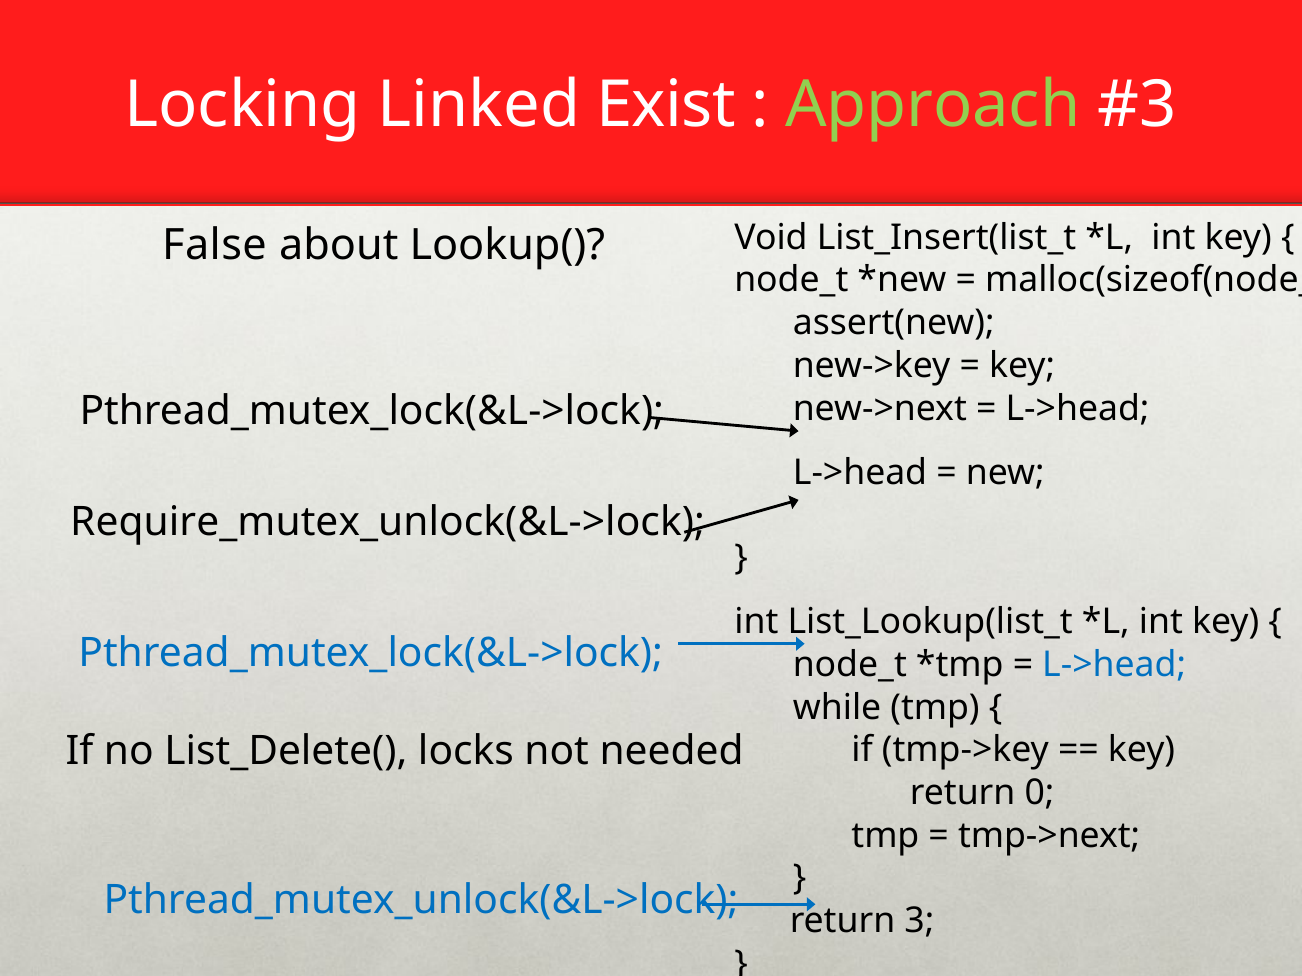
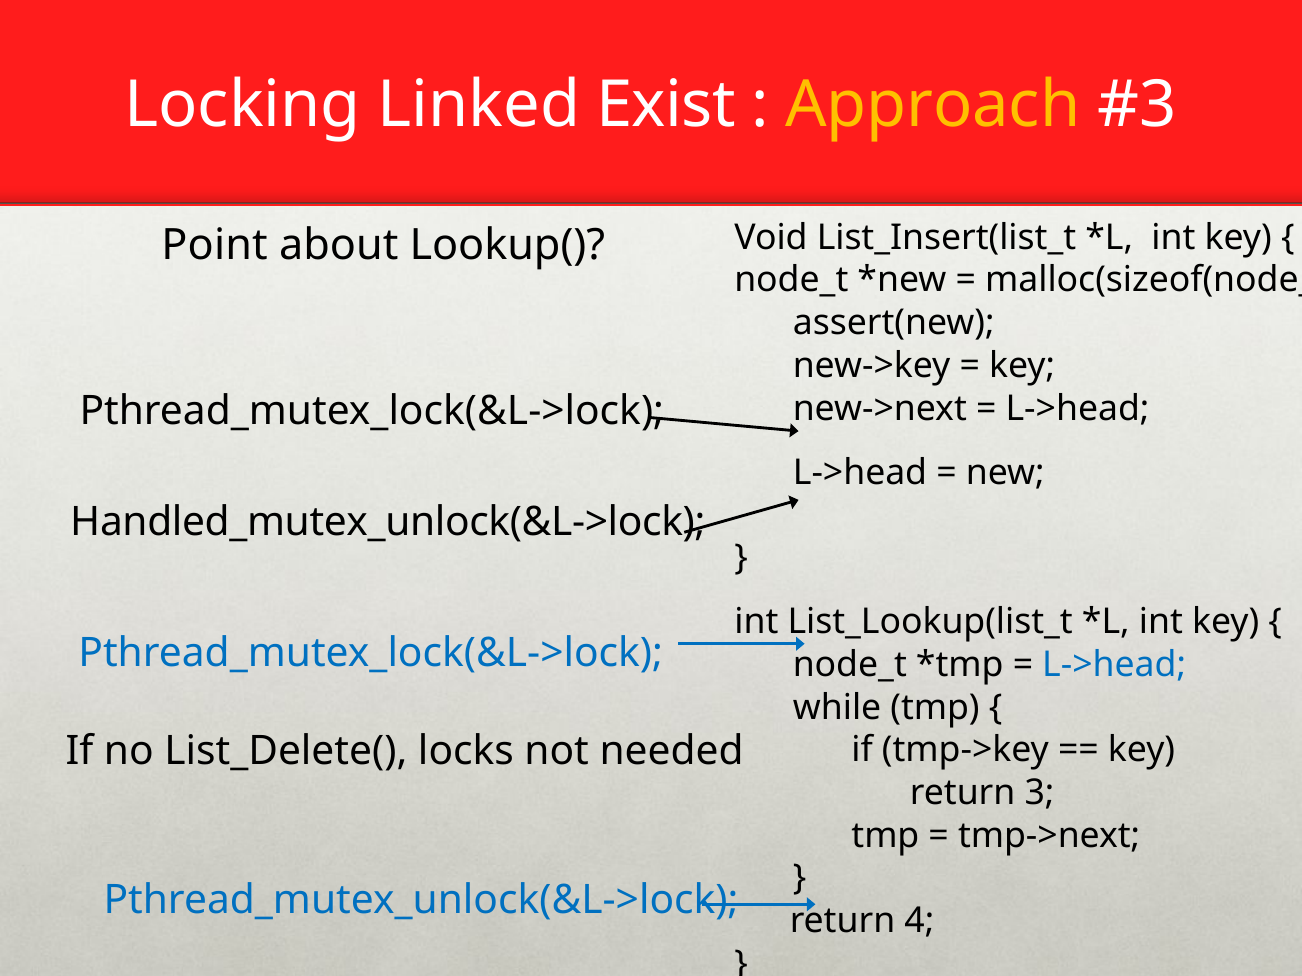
Approach colour: light green -> yellow
False: False -> Point
Require_mutex_unlock(&L->lock: Require_mutex_unlock(&L->lock -> Handled_mutex_unlock(&L->lock
0: 0 -> 3
3: 3 -> 4
